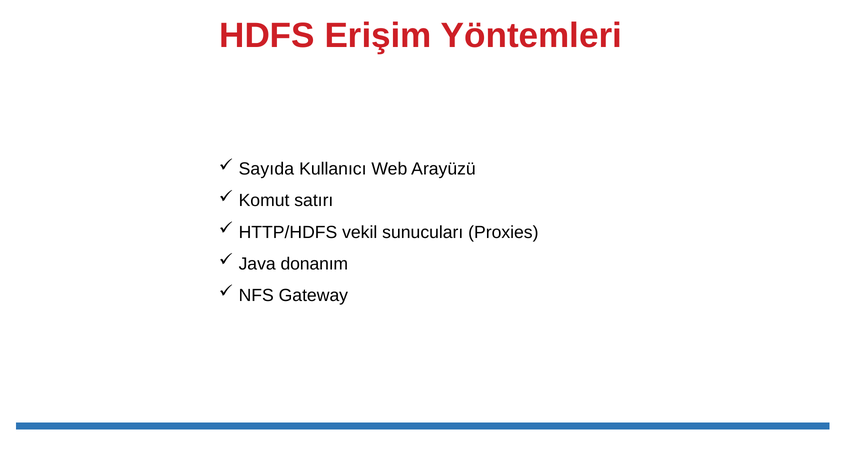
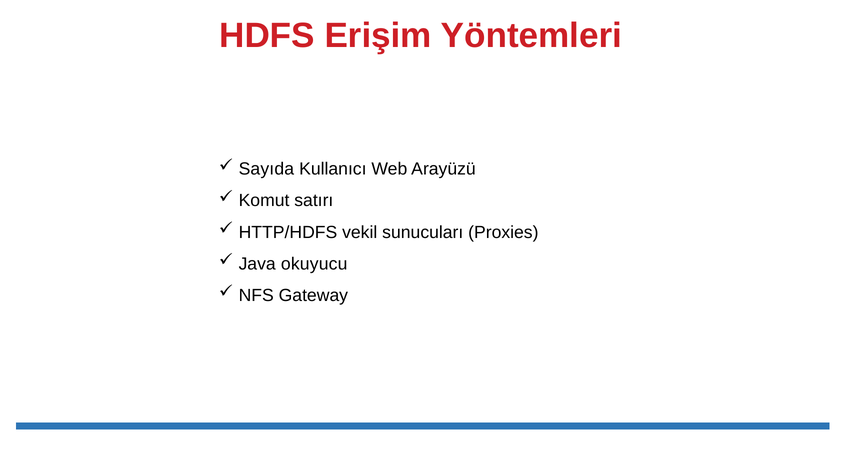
donanım: donanım -> okuyucu
